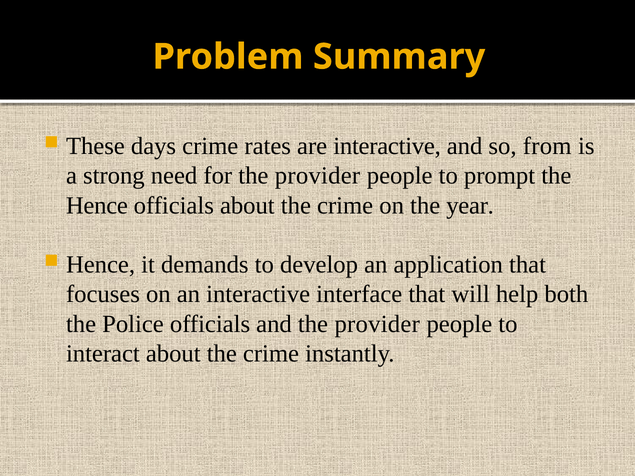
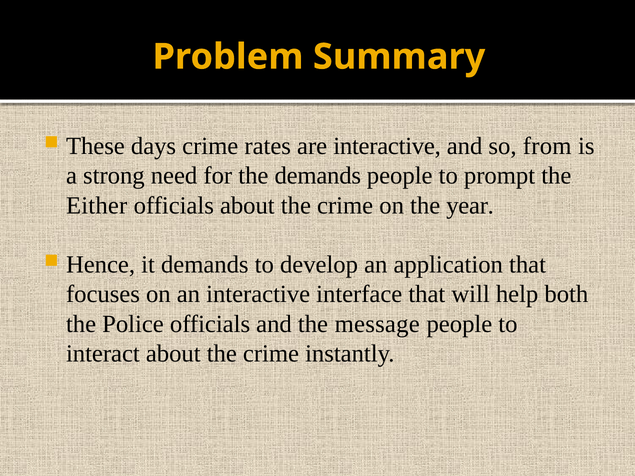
for the provider: provider -> demands
Hence at (97, 205): Hence -> Either
and the provider: provider -> message
